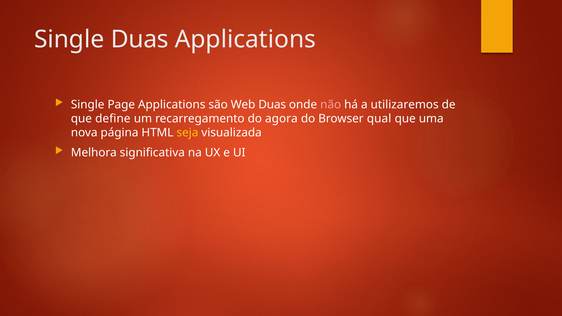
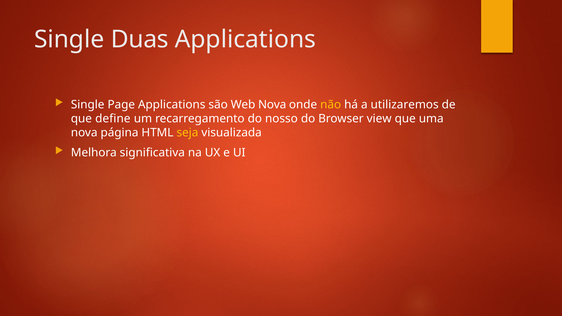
Web Duas: Duas -> Nova
não colour: pink -> yellow
agora: agora -> nosso
qual: qual -> view
